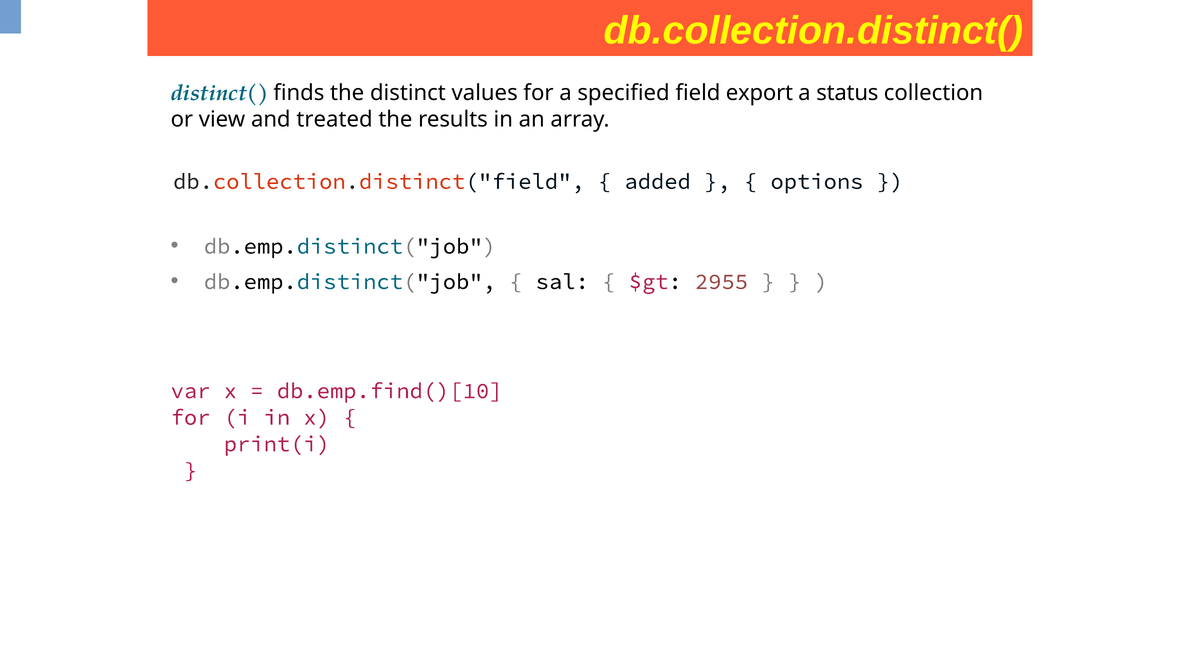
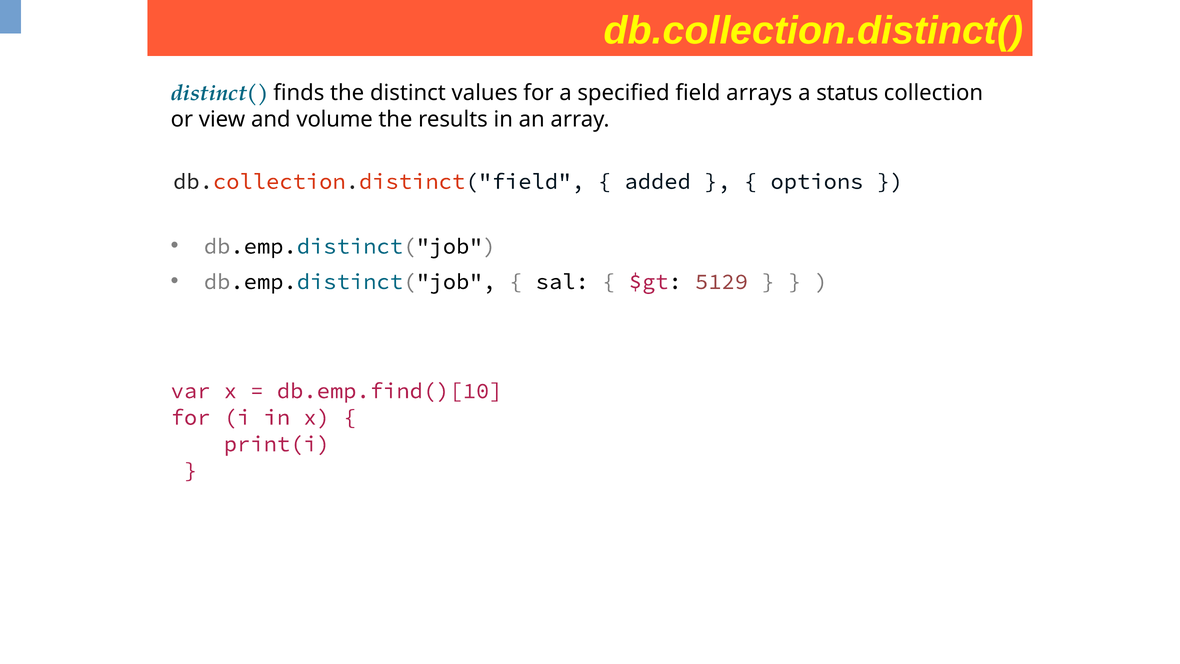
export: export -> arrays
treated: treated -> volume
2955: 2955 -> 5129
